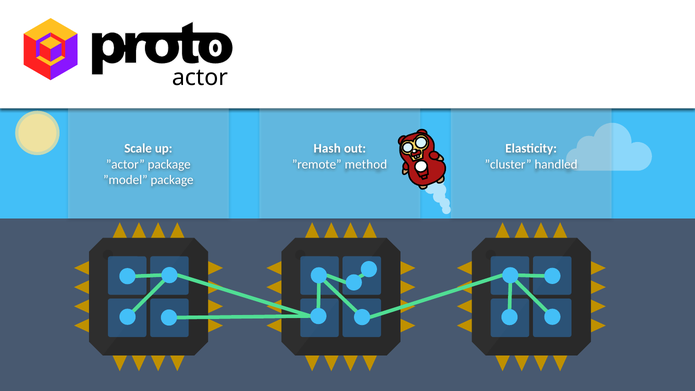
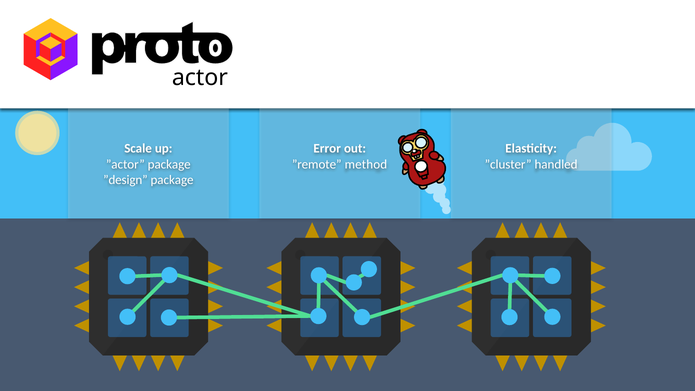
Hash: Hash -> Error
”model: ”model -> ”design
